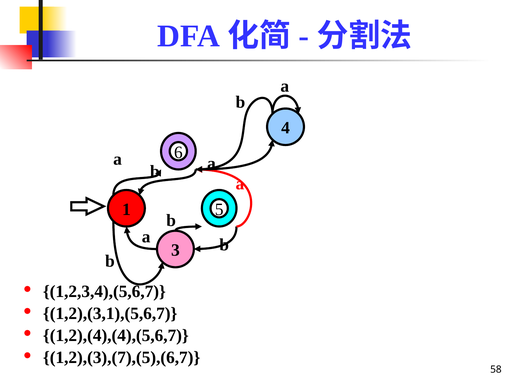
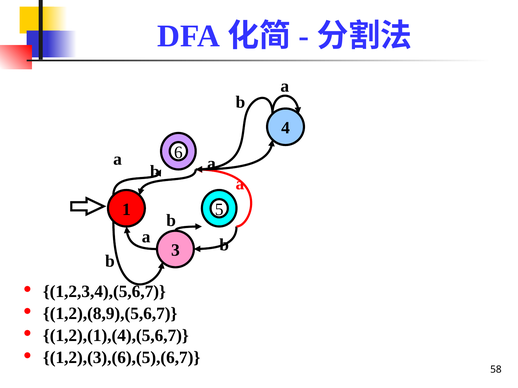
1,2),(3,1),(5,6,7: 1,2),(3,1),(5,6,7 -> 1,2),(8,9),(5,6,7
1,2),(4),(4),(5,6,7: 1,2),(4),(4),(5,6,7 -> 1,2),(1),(4),(5,6,7
1,2),(3),(7),(5),(6,7: 1,2),(3),(7),(5),(6,7 -> 1,2),(3),(6),(5),(6,7
